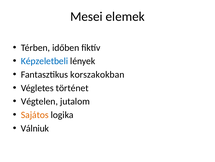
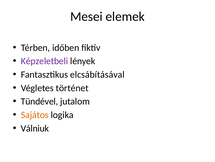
Képzeletbeli colour: blue -> purple
korszakokban: korszakokban -> elcsábításával
Végtelen: Végtelen -> Tündével
